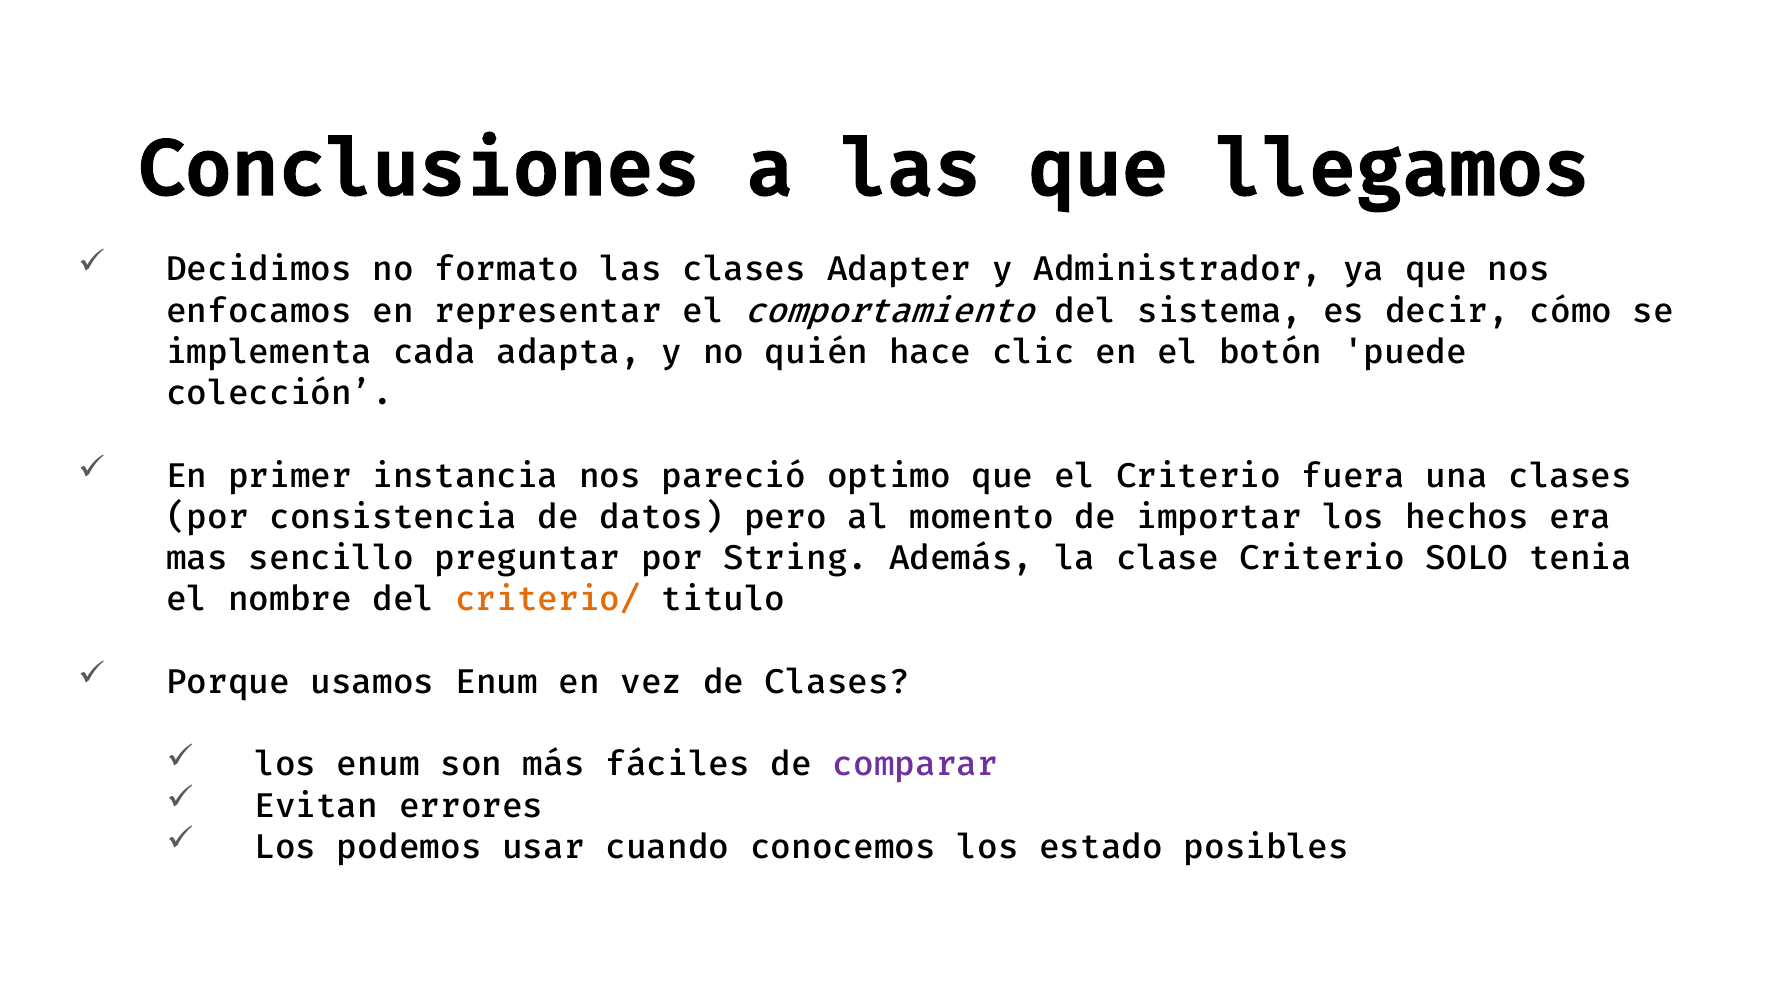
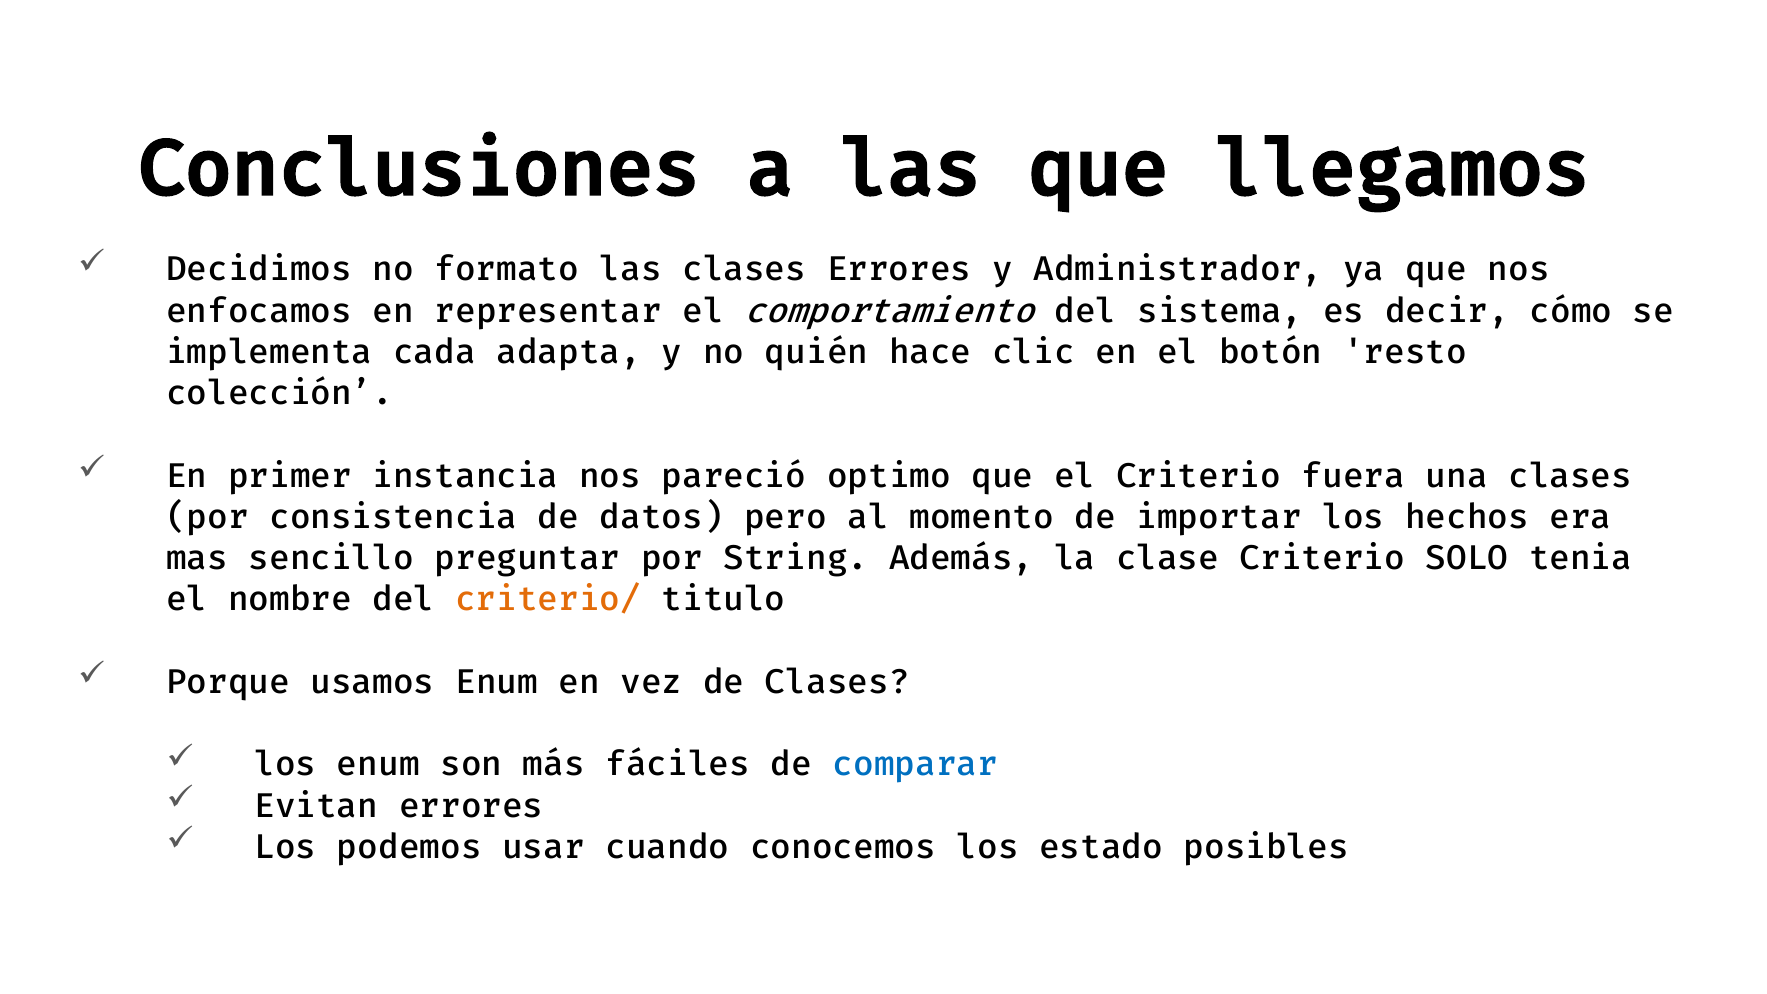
clases Adapter: Adapter -> Errores
puede: puede -> resto
comparar colour: purple -> blue
